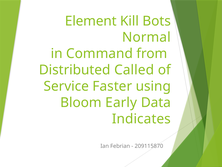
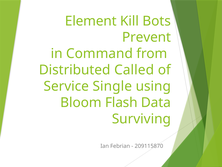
Normal: Normal -> Prevent
Faster: Faster -> Single
Early: Early -> Flash
Indicates: Indicates -> Surviving
